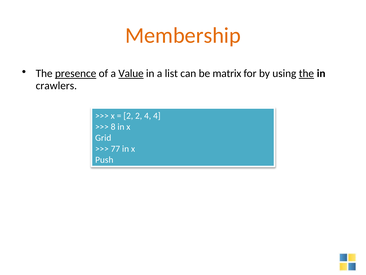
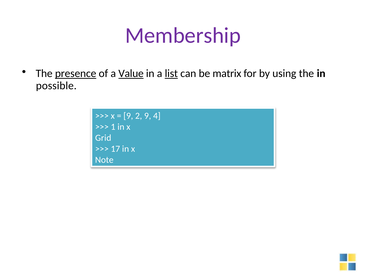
Membership colour: orange -> purple
list underline: none -> present
the at (306, 73) underline: present -> none
crawlers: crawlers -> possible
2 at (128, 116): 2 -> 9
2 4: 4 -> 9
8: 8 -> 1
77: 77 -> 17
Push: Push -> Note
